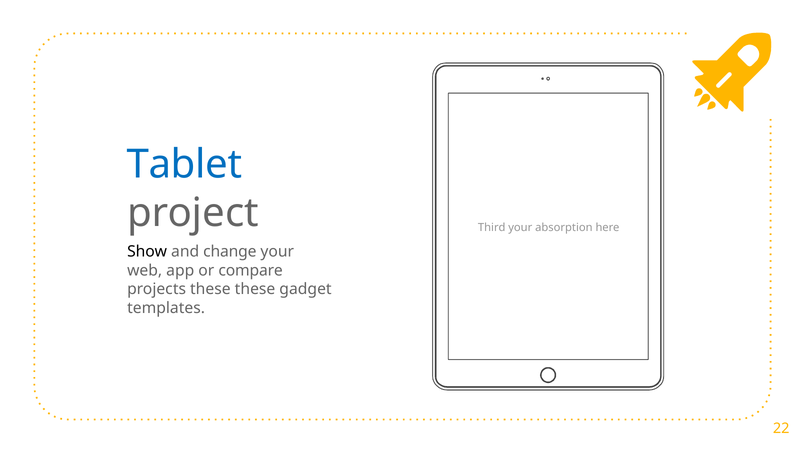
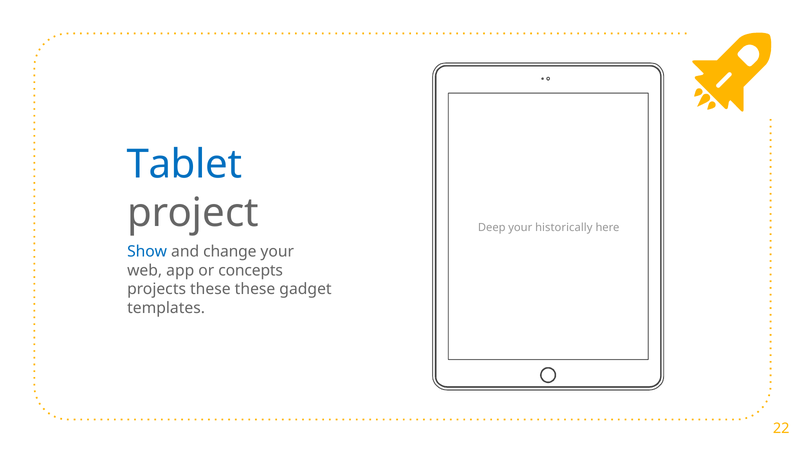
Third: Third -> Deep
absorption: absorption -> historically
Show colour: black -> blue
compare: compare -> concepts
